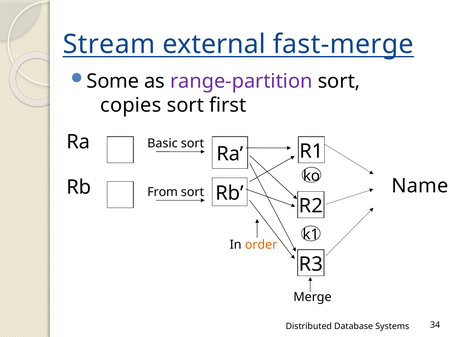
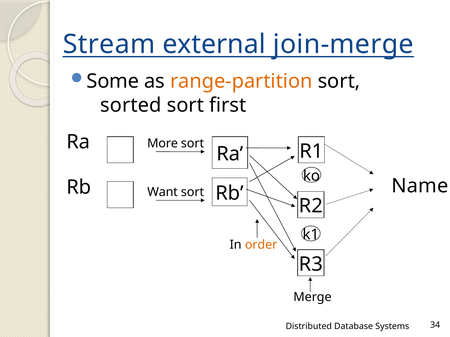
fast-merge: fast-merge -> join-merge
range-partition colour: purple -> orange
copies: copies -> sorted
Basic: Basic -> More
From: From -> Want
